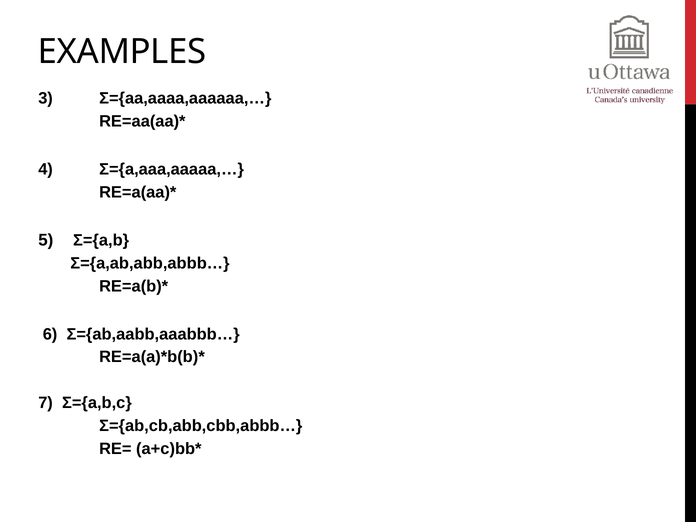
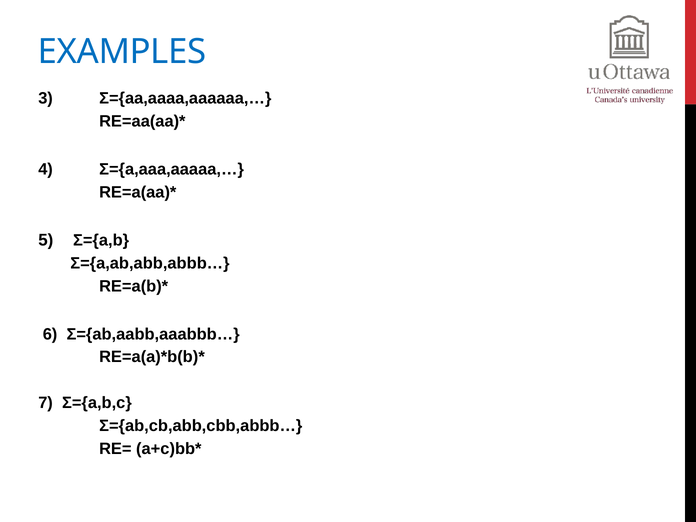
EXAMPLES colour: black -> blue
